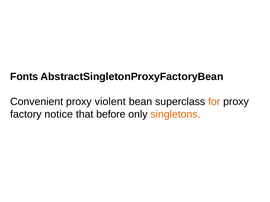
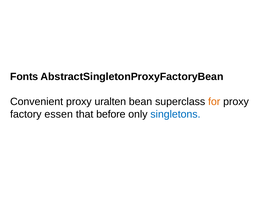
violent: violent -> uralten
notice: notice -> essen
singletons colour: orange -> blue
